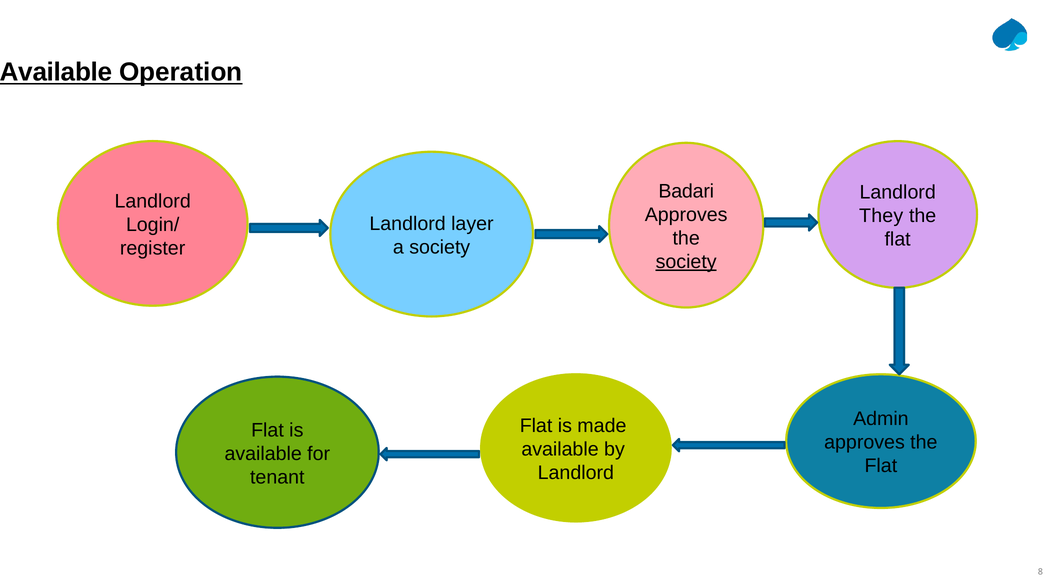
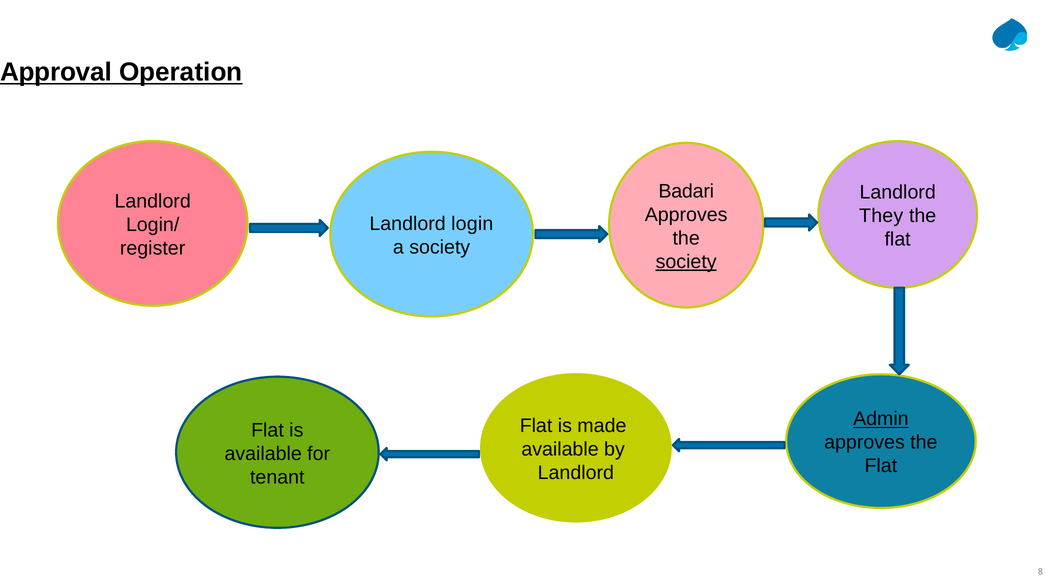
Available at (56, 72): Available -> Approval
layer: layer -> login
Admin underline: none -> present
